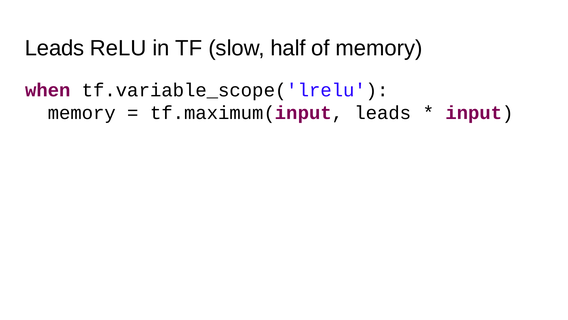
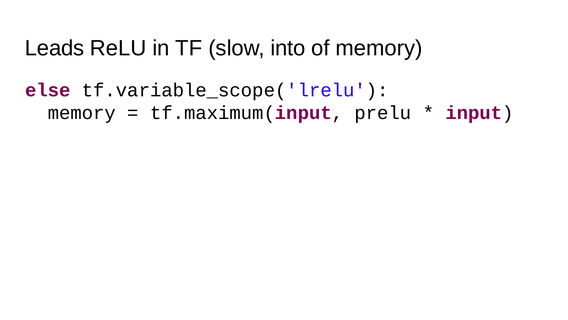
half: half -> into
when: when -> else
tf.maximum(input leads: leads -> prelu
